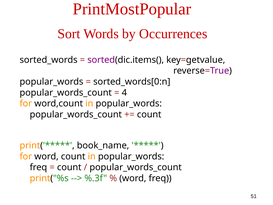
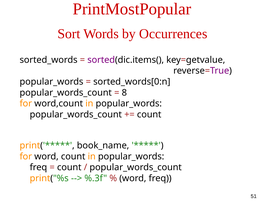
4: 4 -> 8
